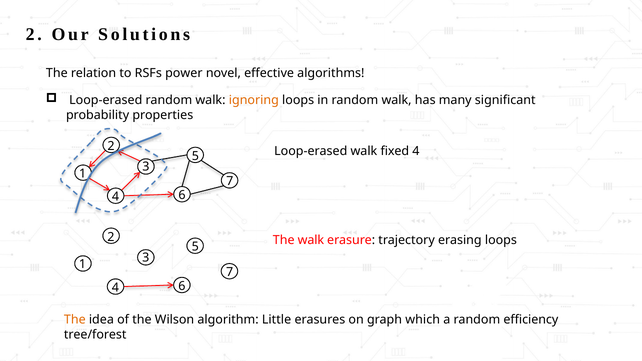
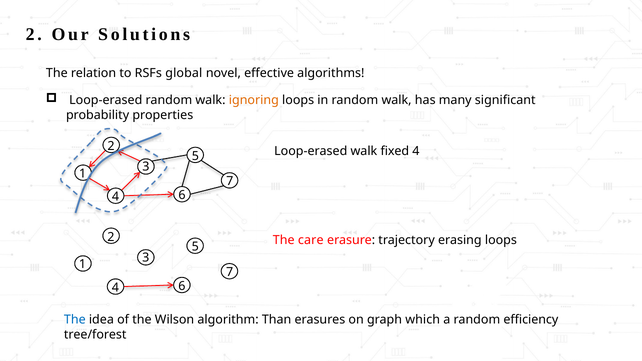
power: power -> global
The walk: walk -> care
The at (75, 320) colour: orange -> blue
Little: Little -> Than
